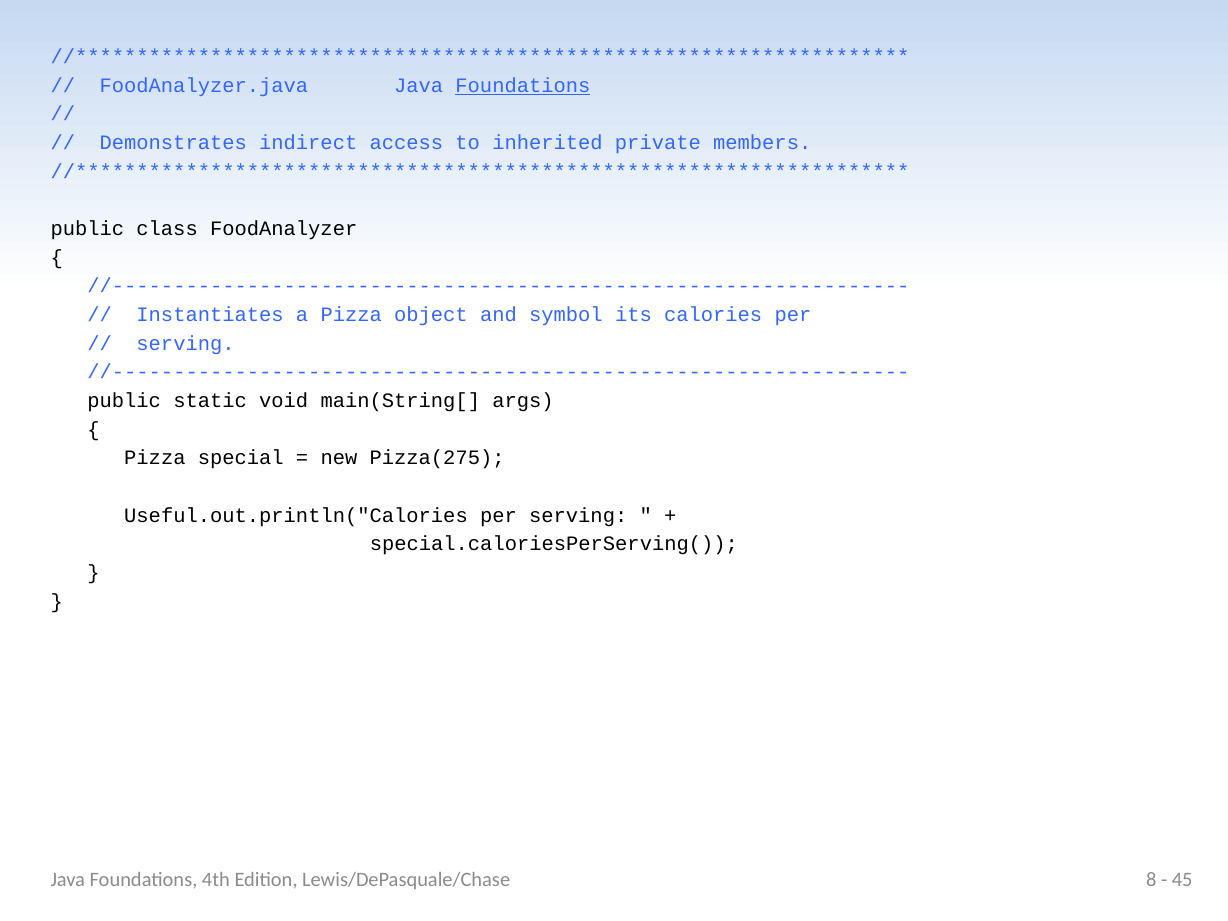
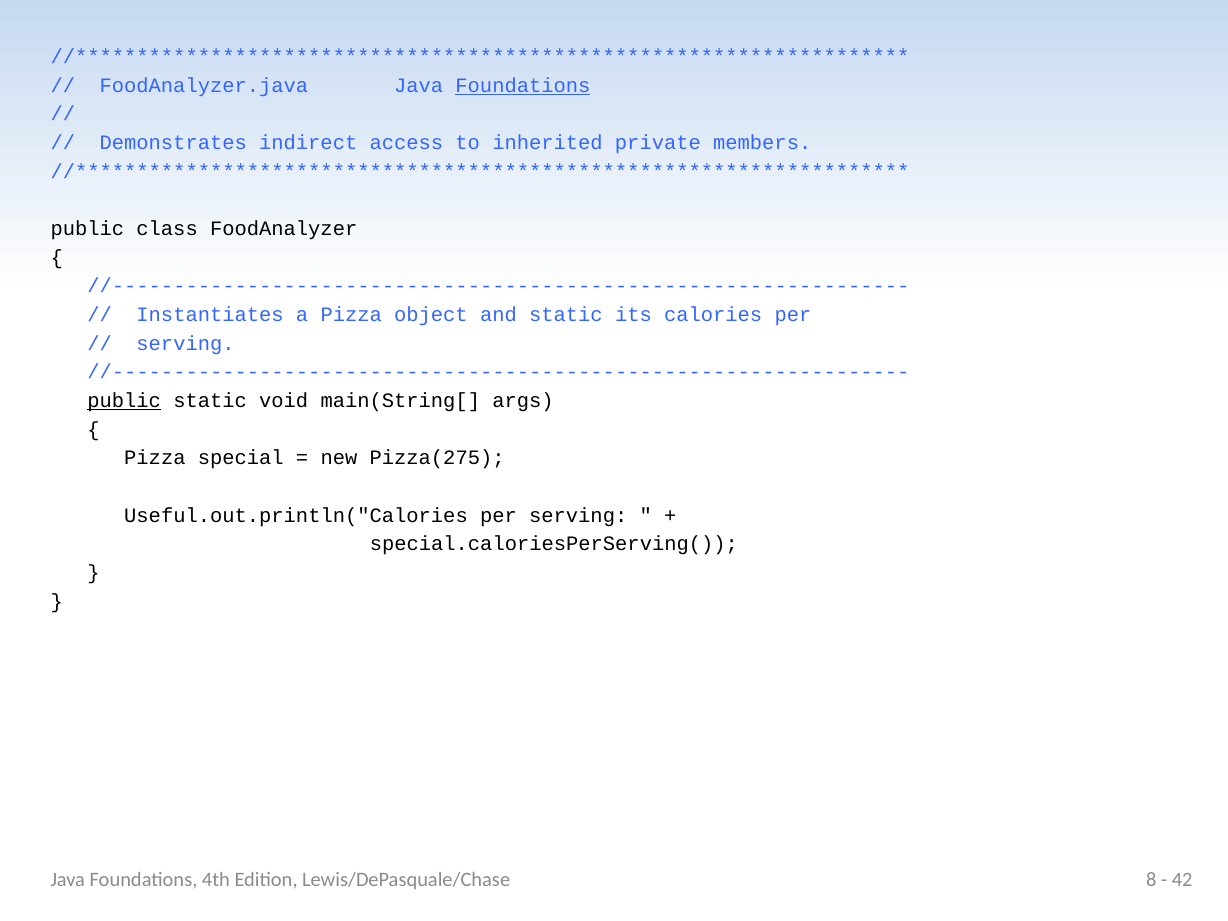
and symbol: symbol -> static
public at (124, 401) underline: none -> present
45: 45 -> 42
